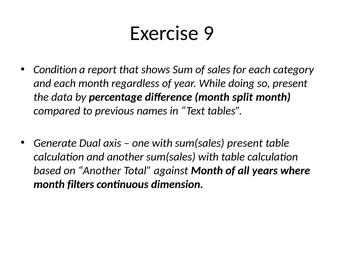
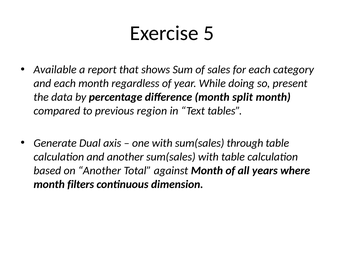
9: 9 -> 5
Condition: Condition -> Available
names: names -> region
sum(sales present: present -> through
